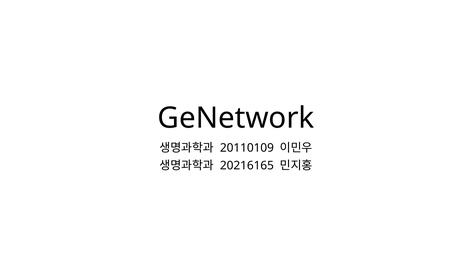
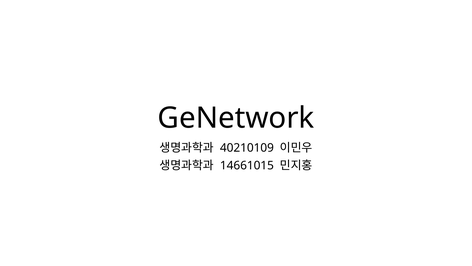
20110109: 20110109 -> 40210109
20216165: 20216165 -> 14661015
